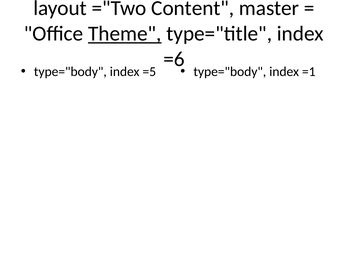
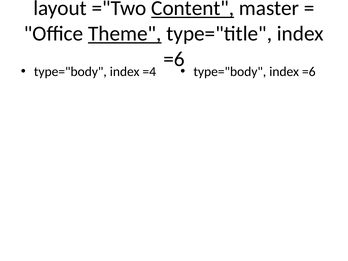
Content underline: none -> present
=5: =5 -> =4
type="body index =1: =1 -> =6
